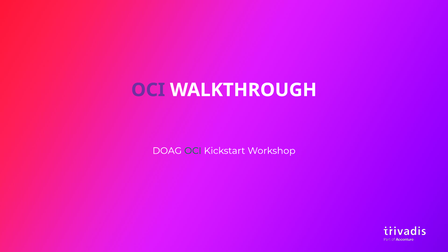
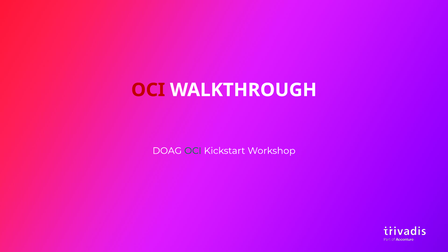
OCI at (148, 90) colour: purple -> red
